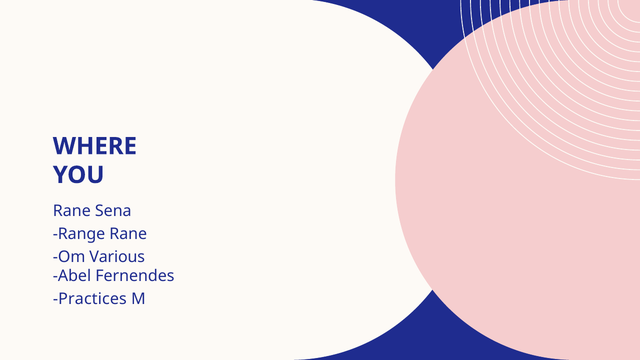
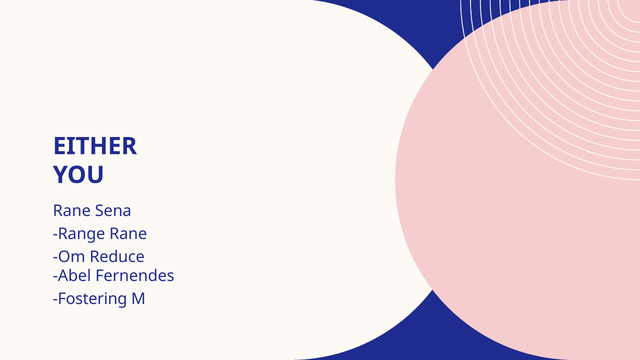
WHERE: WHERE -> EITHER
Various: Various -> Reduce
Practices: Practices -> Fostering
